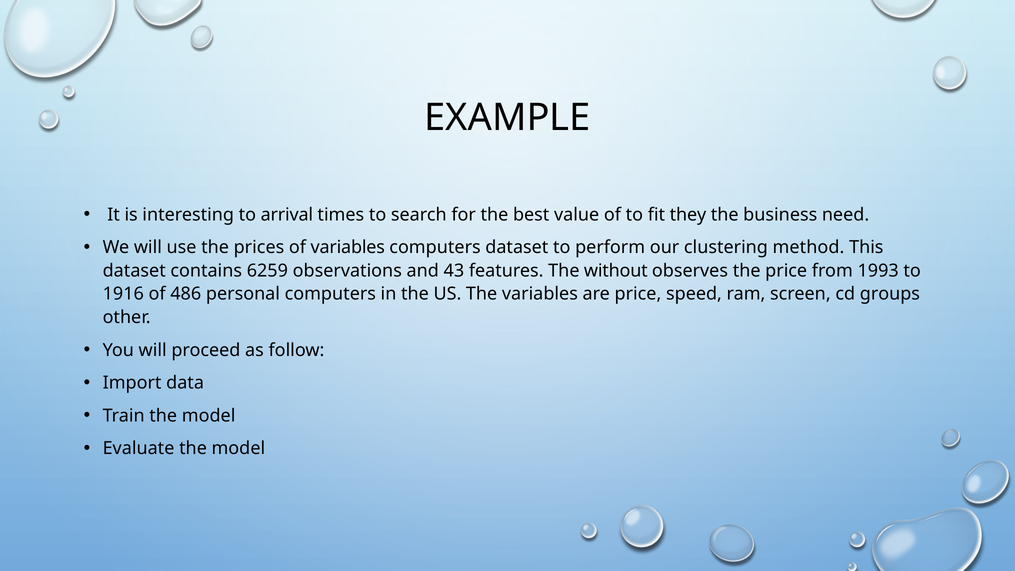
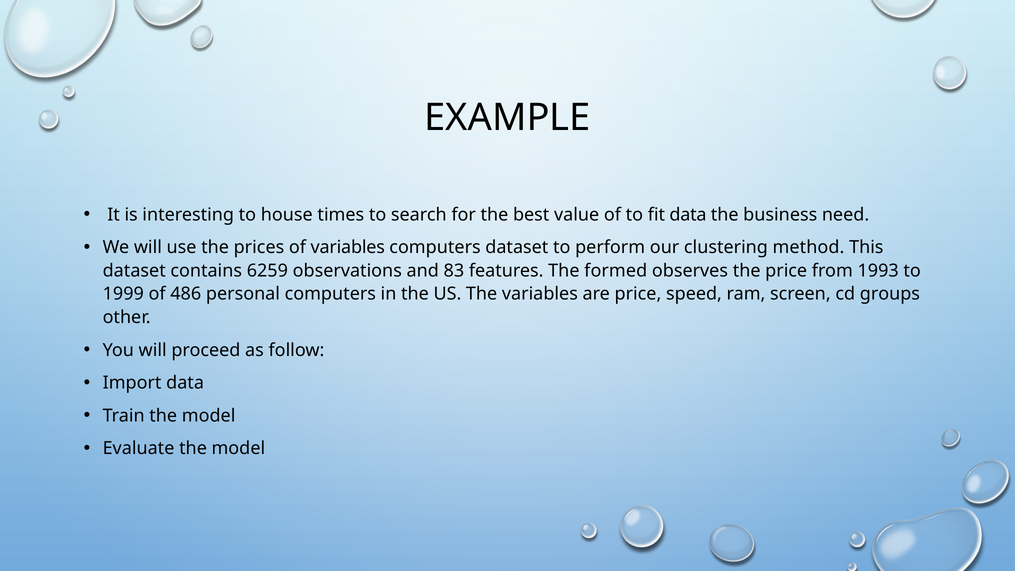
arrival: arrival -> house
fit they: they -> data
43: 43 -> 83
without: without -> formed
1916: 1916 -> 1999
